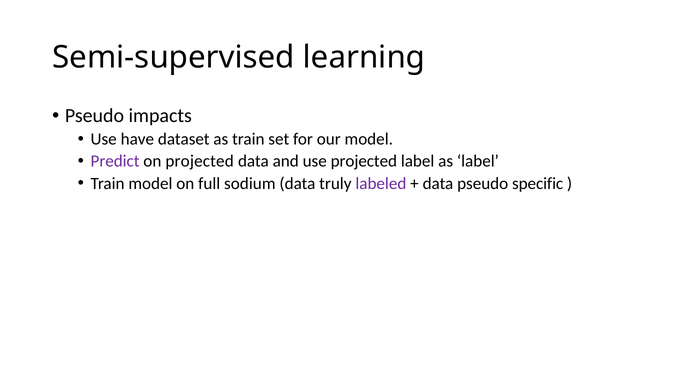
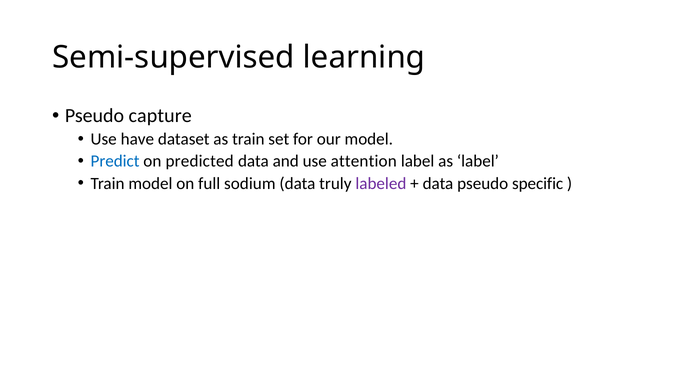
impacts: impacts -> capture
Predict colour: purple -> blue
on projected: projected -> predicted
use projected: projected -> attention
